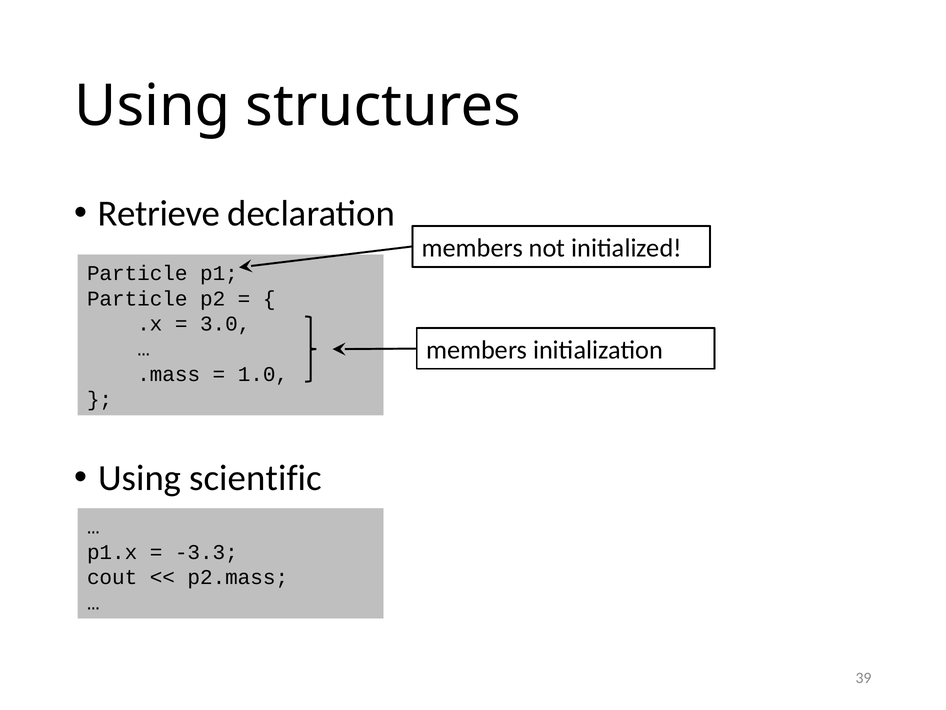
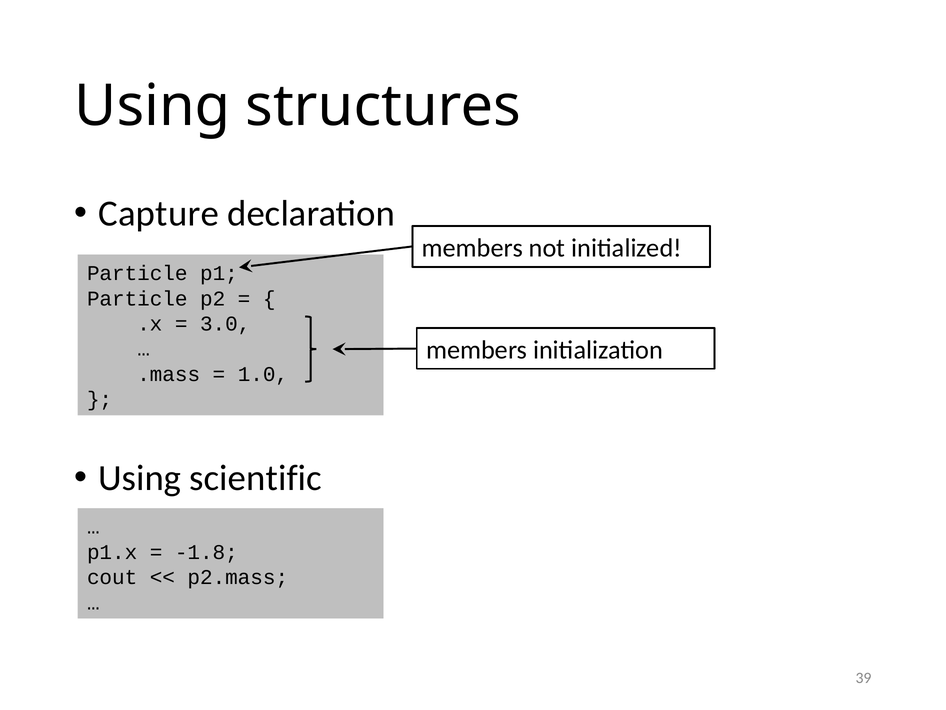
Retrieve: Retrieve -> Capture
-3.3: -3.3 -> -1.8
